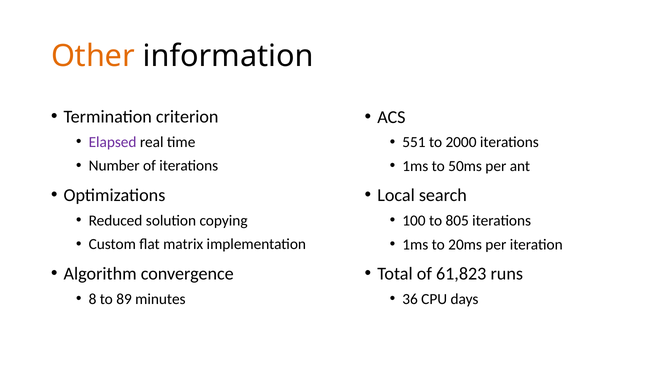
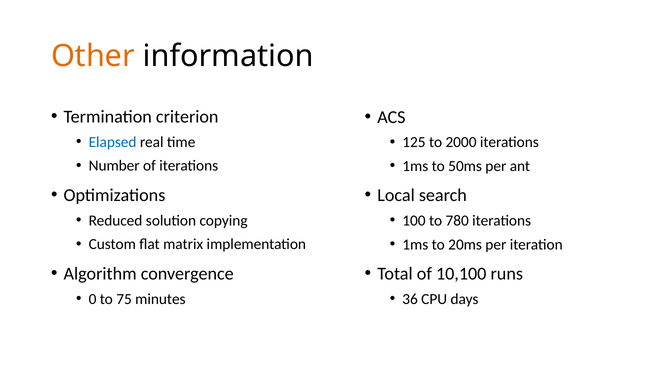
Elapsed colour: purple -> blue
551: 551 -> 125
805: 805 -> 780
61,823: 61,823 -> 10,100
8: 8 -> 0
89: 89 -> 75
